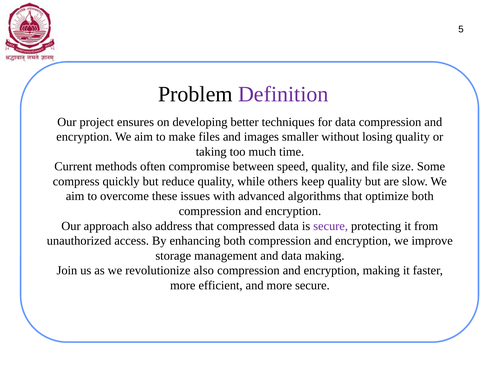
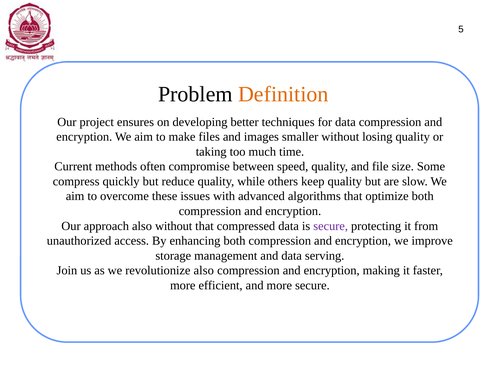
Definition colour: purple -> orange
also address: address -> without
data making: making -> serving
